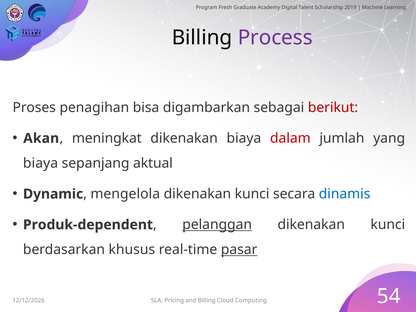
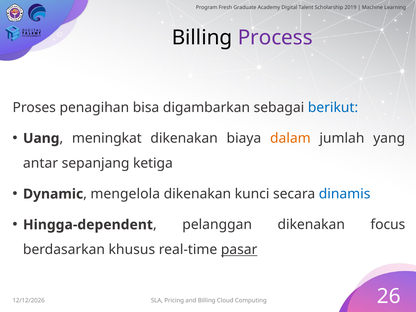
berikut colour: red -> blue
Akan: Akan -> Uang
dalam colour: red -> orange
biaya at (41, 163): biaya -> antar
aktual: aktual -> ketiga
Produk-dependent: Produk-dependent -> Hingga-dependent
pelanggan underline: present -> none
kunci at (388, 225): kunci -> focus
54: 54 -> 26
